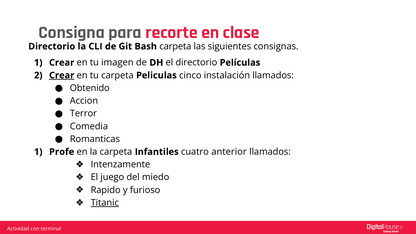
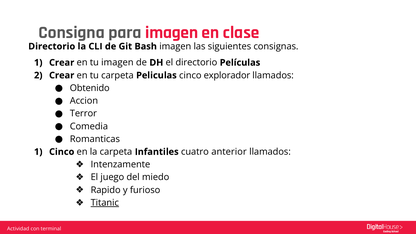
para recorte: recorte -> imagen
Bash carpeta: carpeta -> imagen
Crear at (62, 75) underline: present -> none
instalación: instalación -> explorador
Profe at (62, 152): Profe -> Cinco
